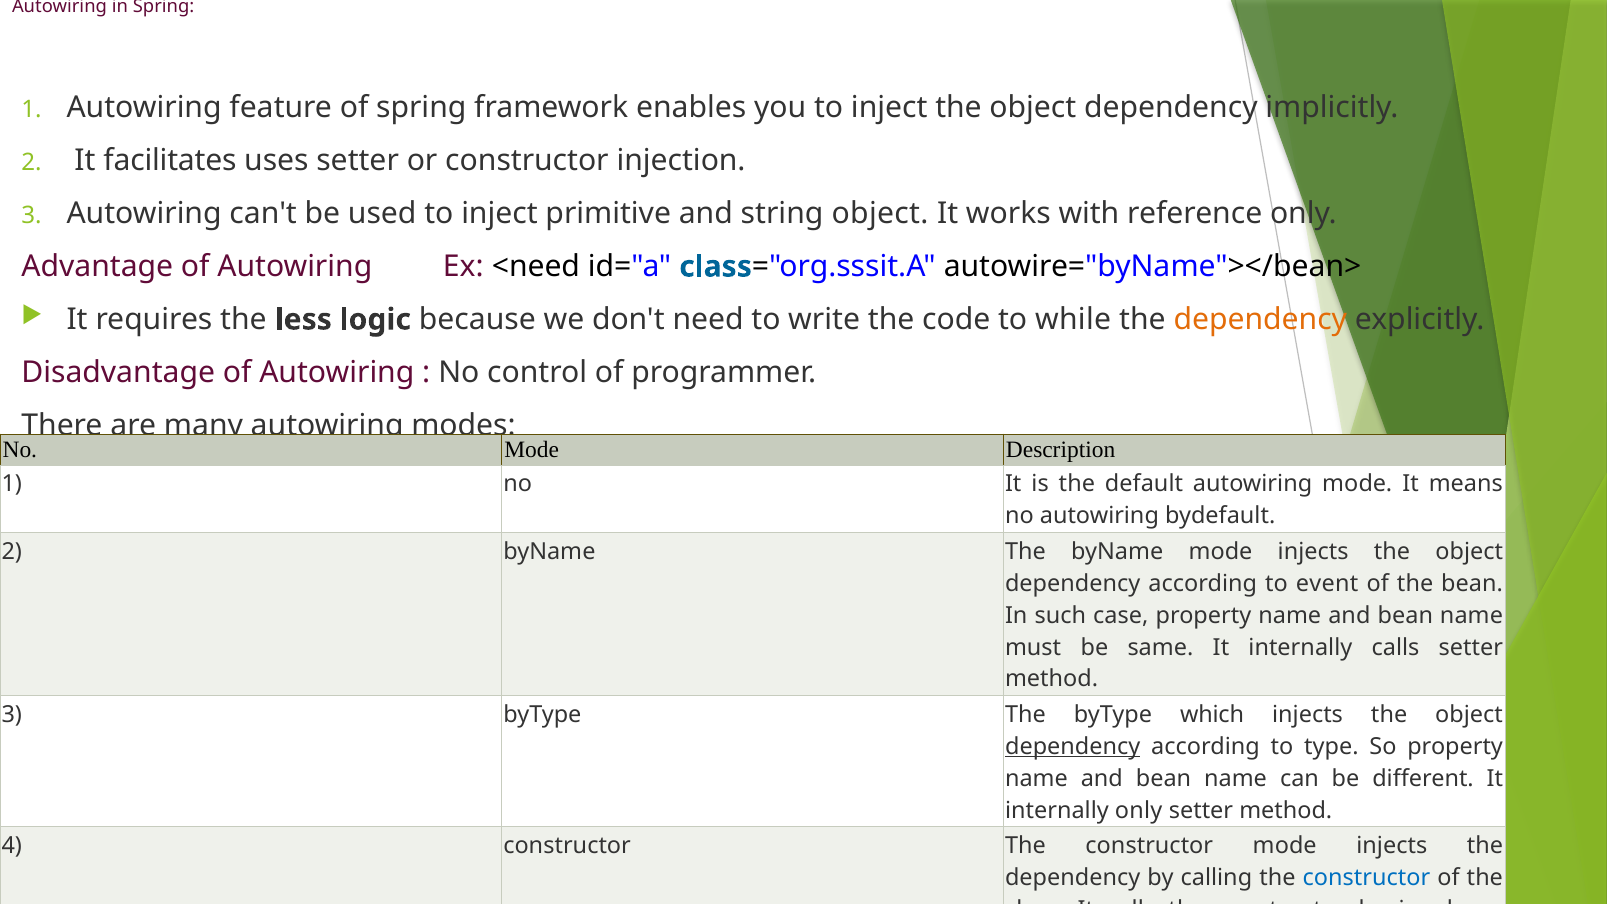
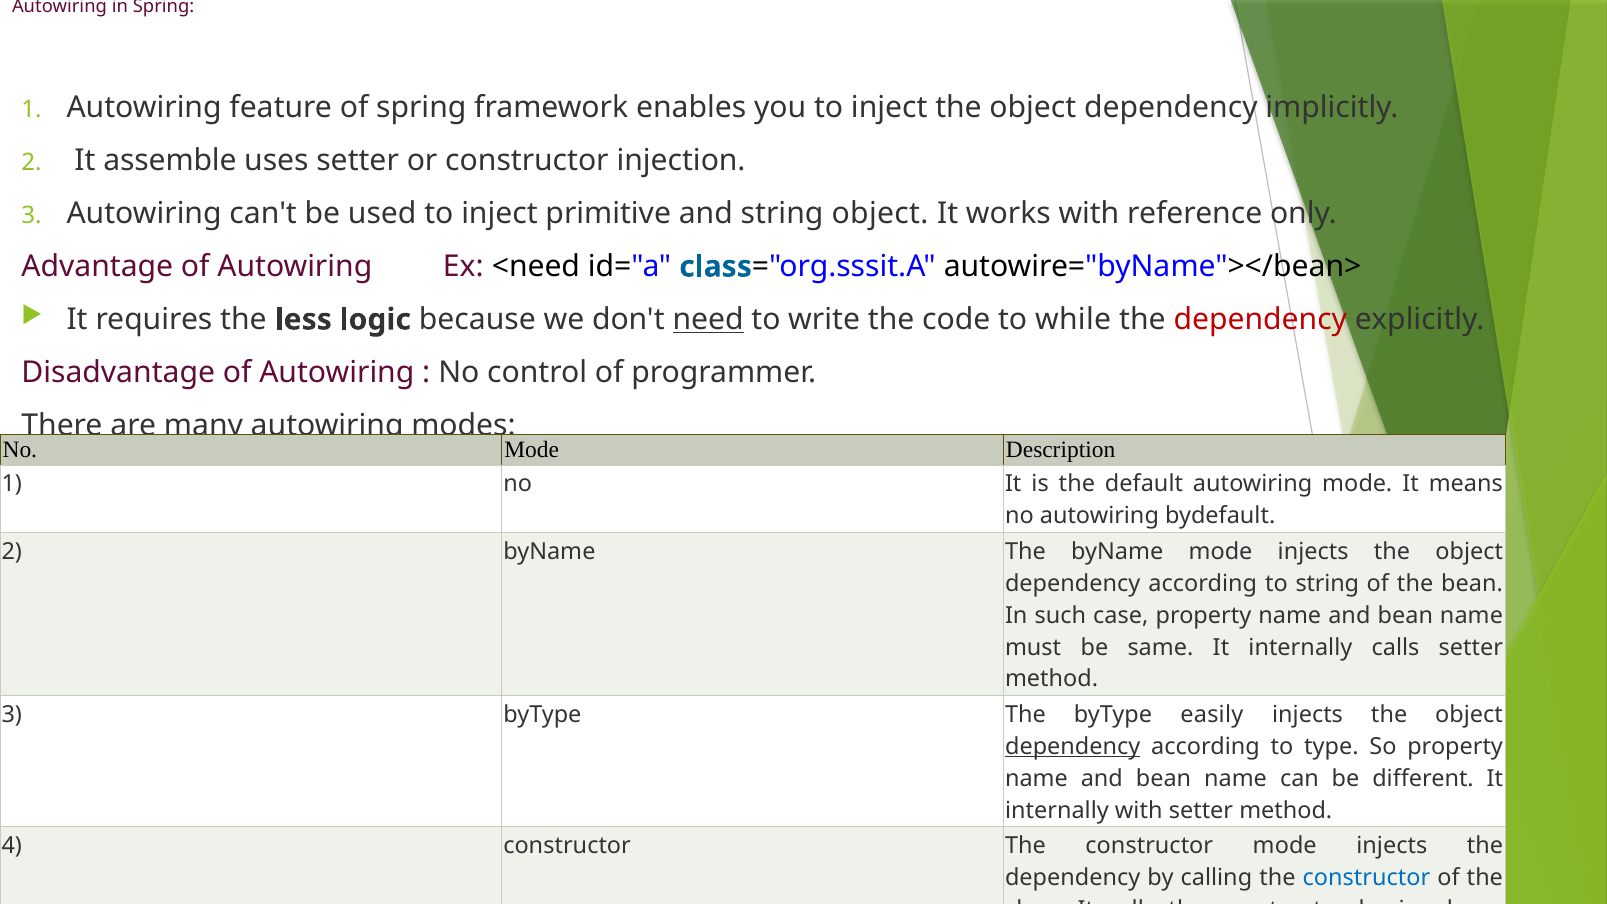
facilitates: facilitates -> assemble
need underline: none -> present
dependency at (1260, 320) colour: orange -> red
to event: event -> string
which: which -> easily
internally only: only -> with
